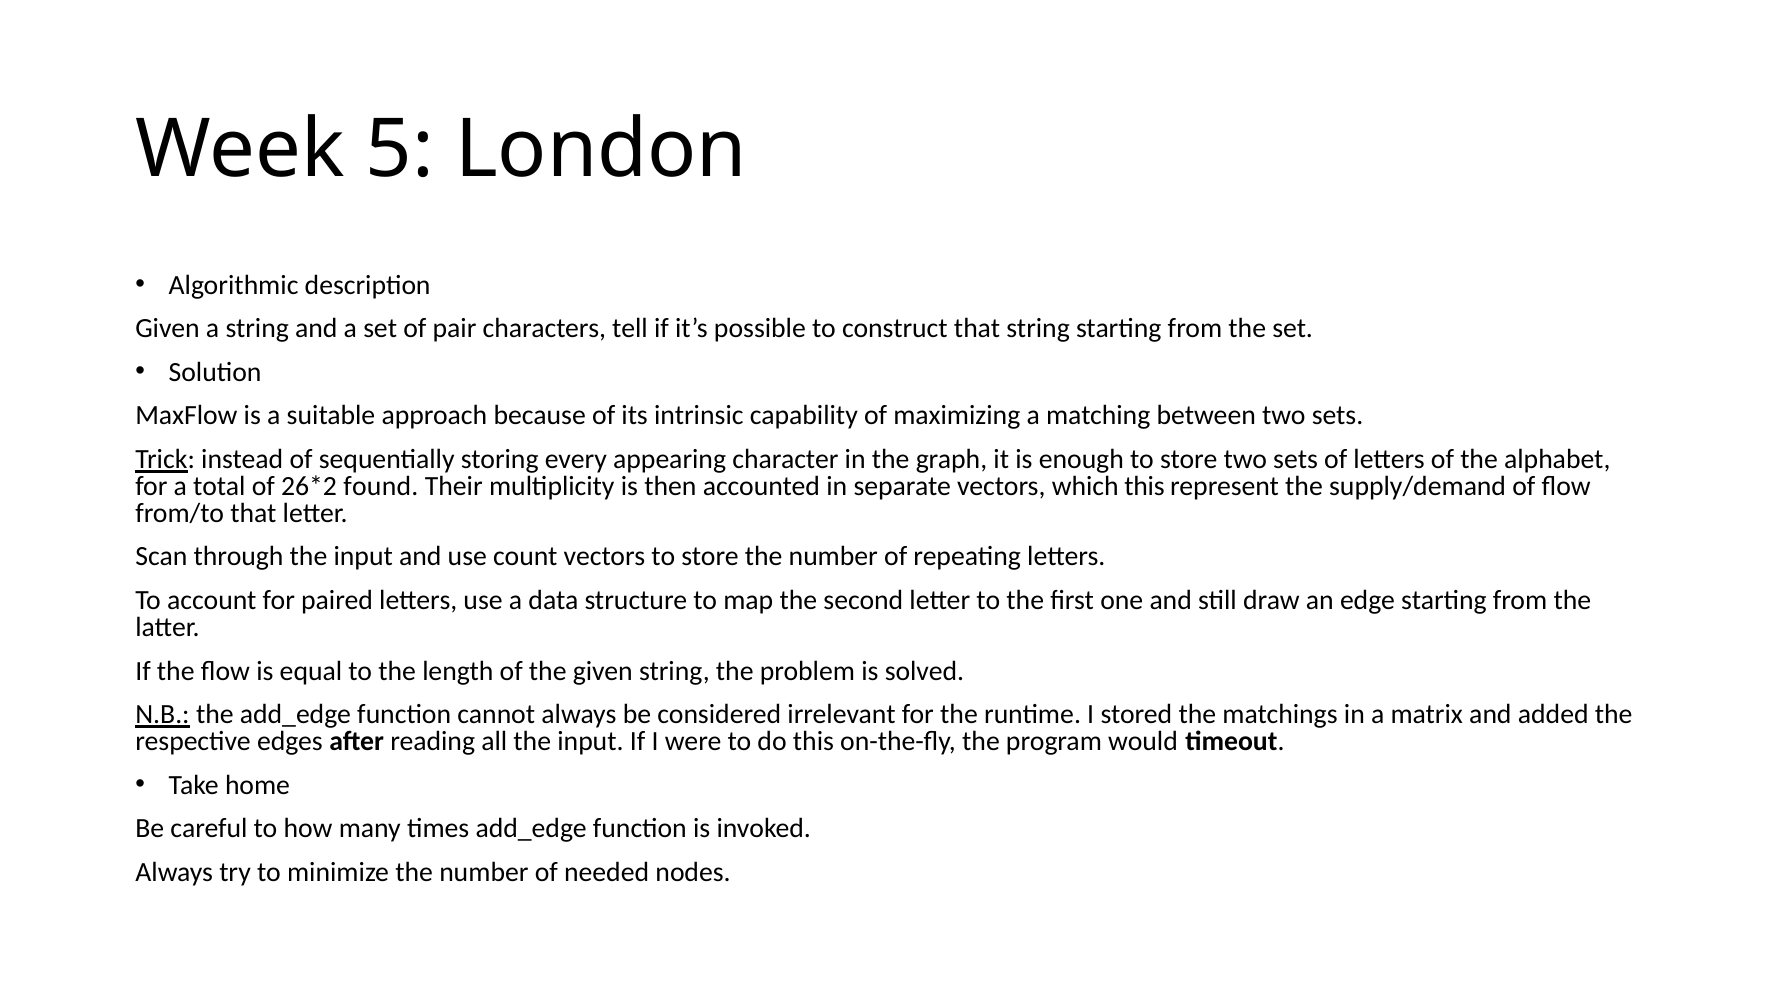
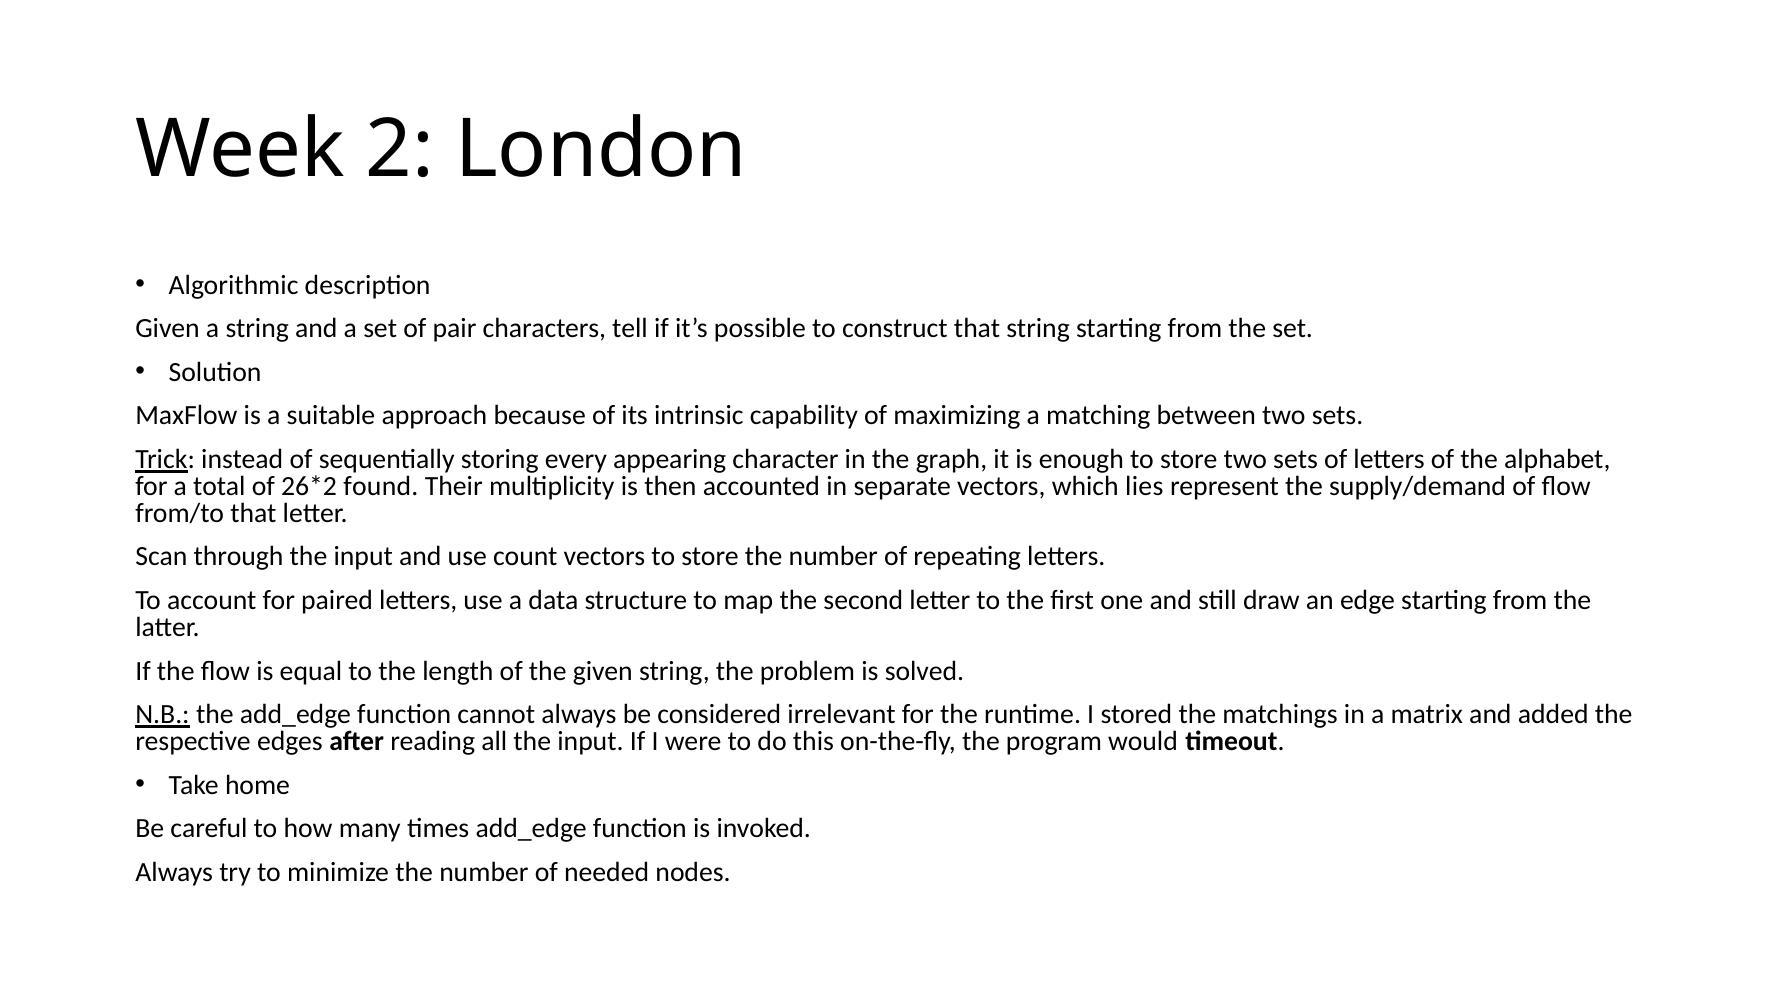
5: 5 -> 2
which this: this -> lies
